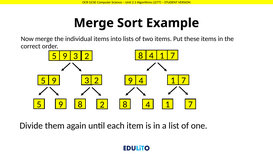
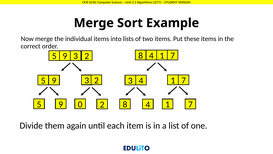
9 9: 9 -> 3
5 8: 8 -> 0
